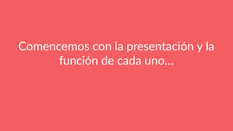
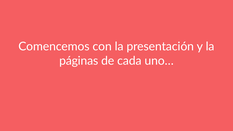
función: función -> páginas
